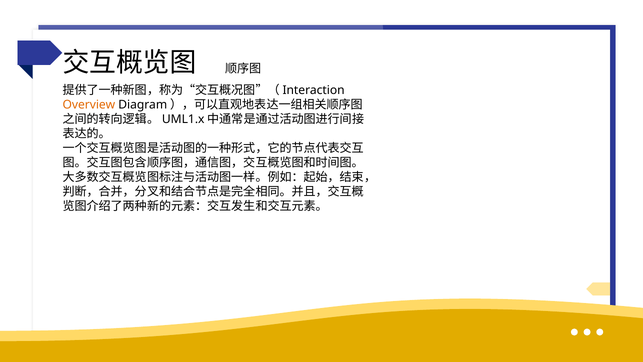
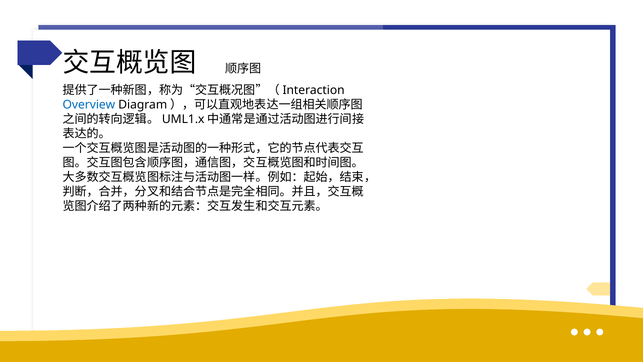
Overview colour: orange -> blue
